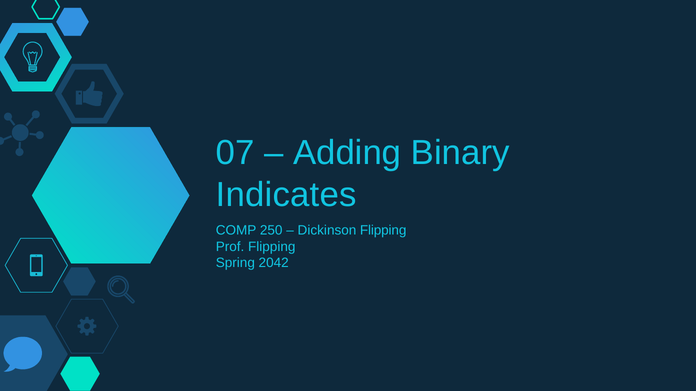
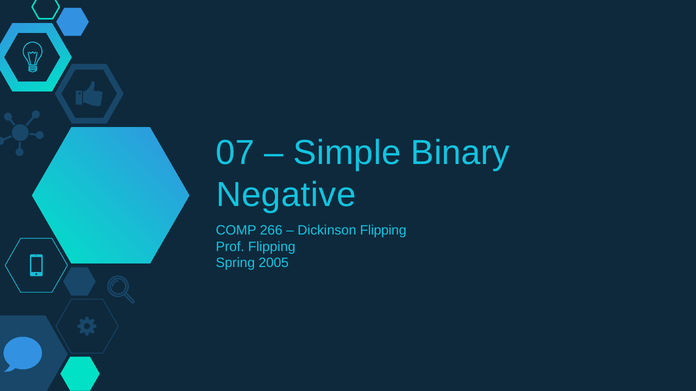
Adding: Adding -> Simple
Indicates: Indicates -> Negative
250: 250 -> 266
2042: 2042 -> 2005
